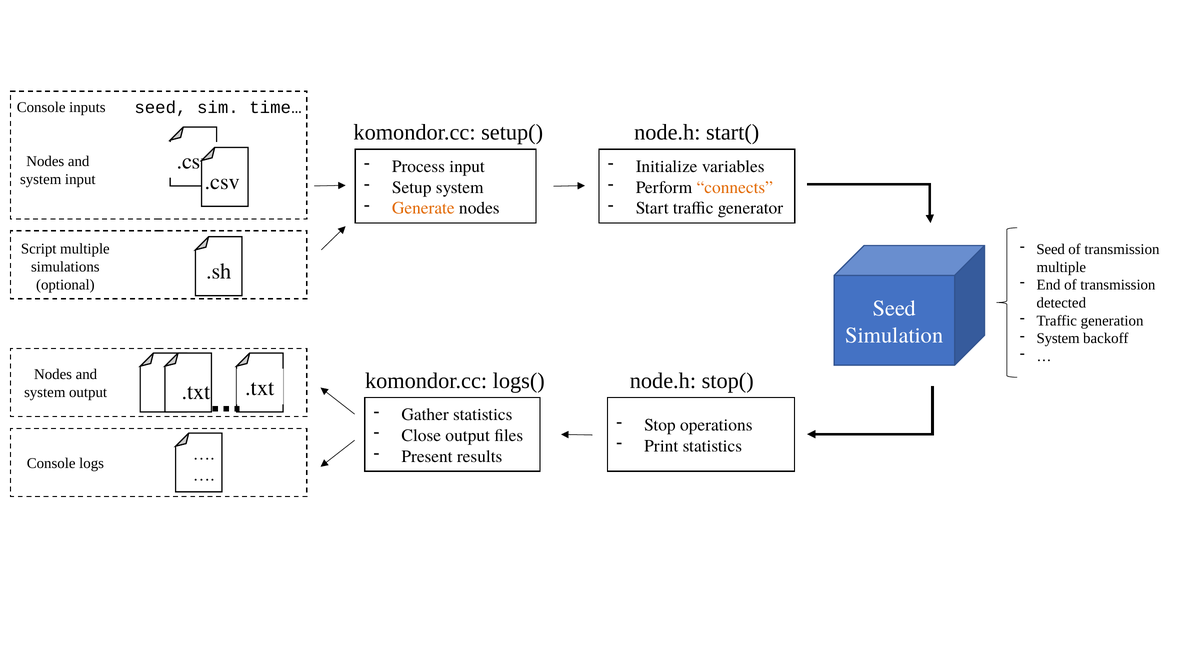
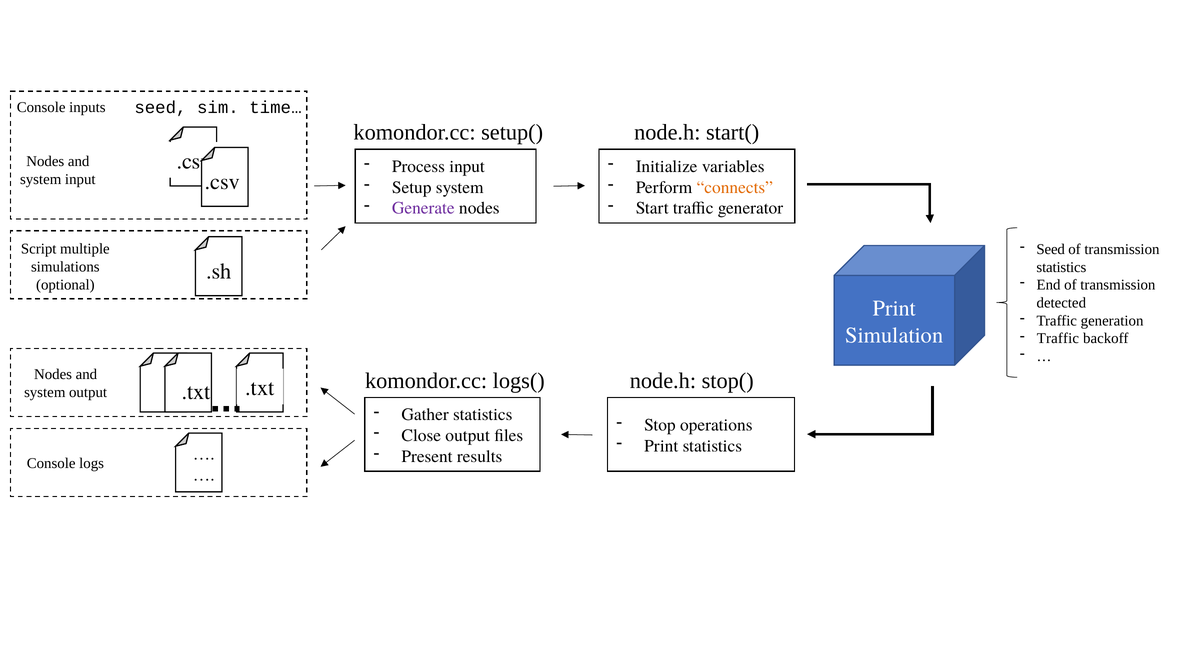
Generate colour: orange -> purple
multiple at (1061, 267): multiple -> statistics
Seed at (894, 309): Seed -> Print
System at (1058, 339): System -> Traffic
